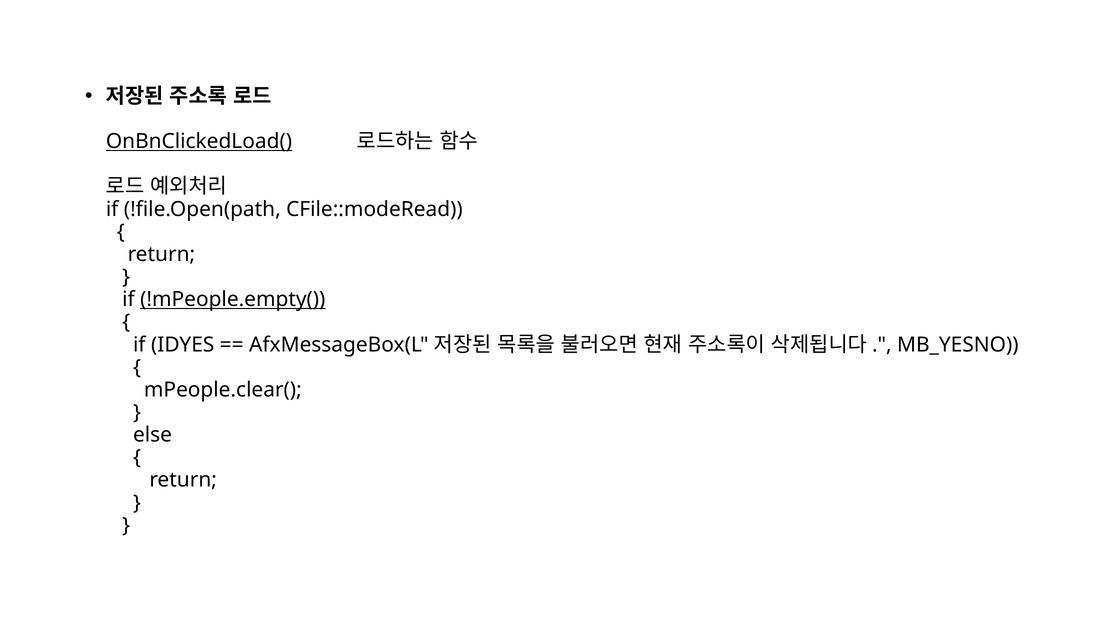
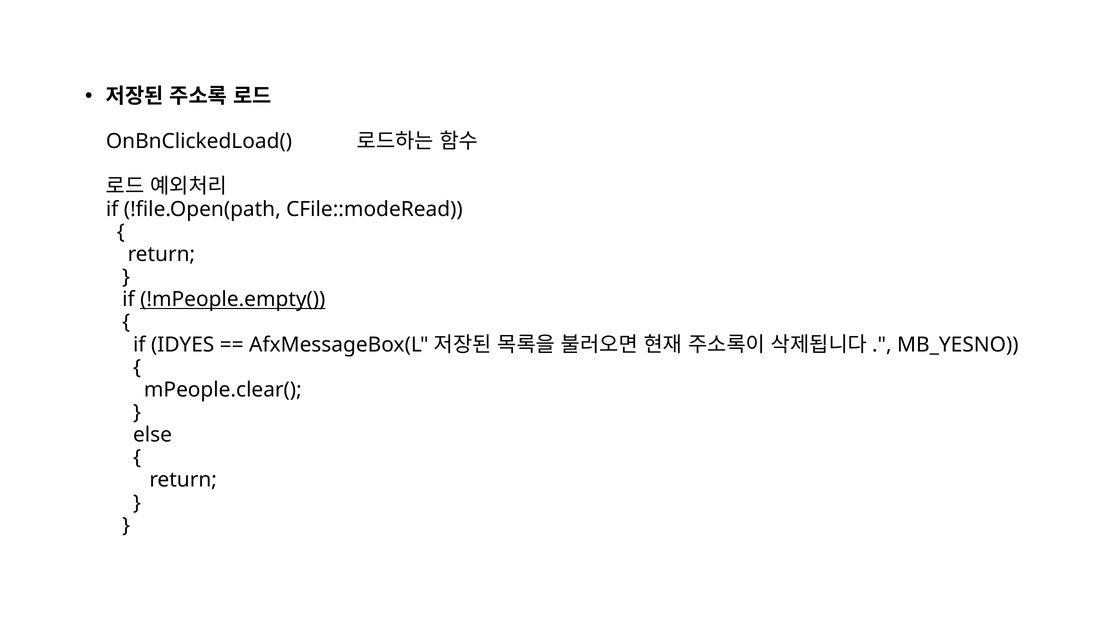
OnBnClickedLoad( underline: present -> none
